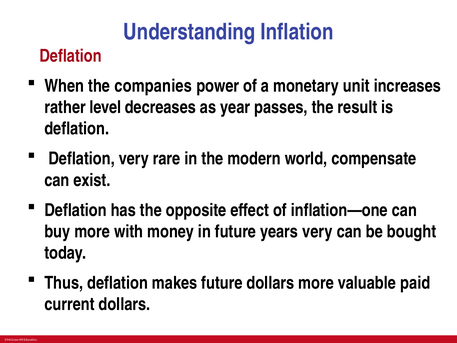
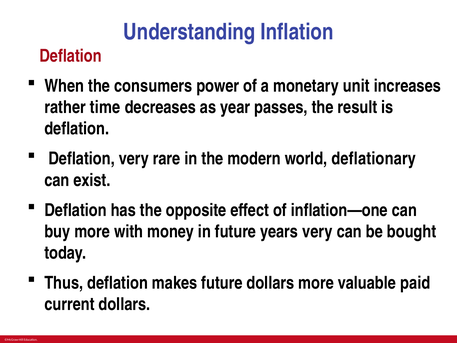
companies: companies -> consumers
level: level -> time
compensate: compensate -> deflationary
